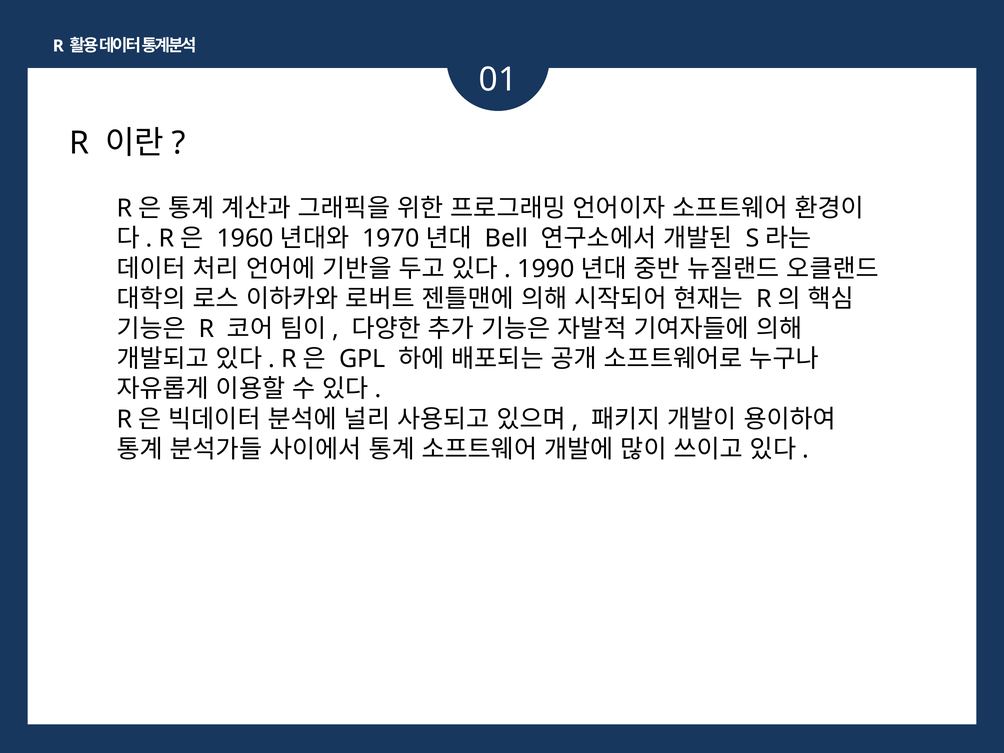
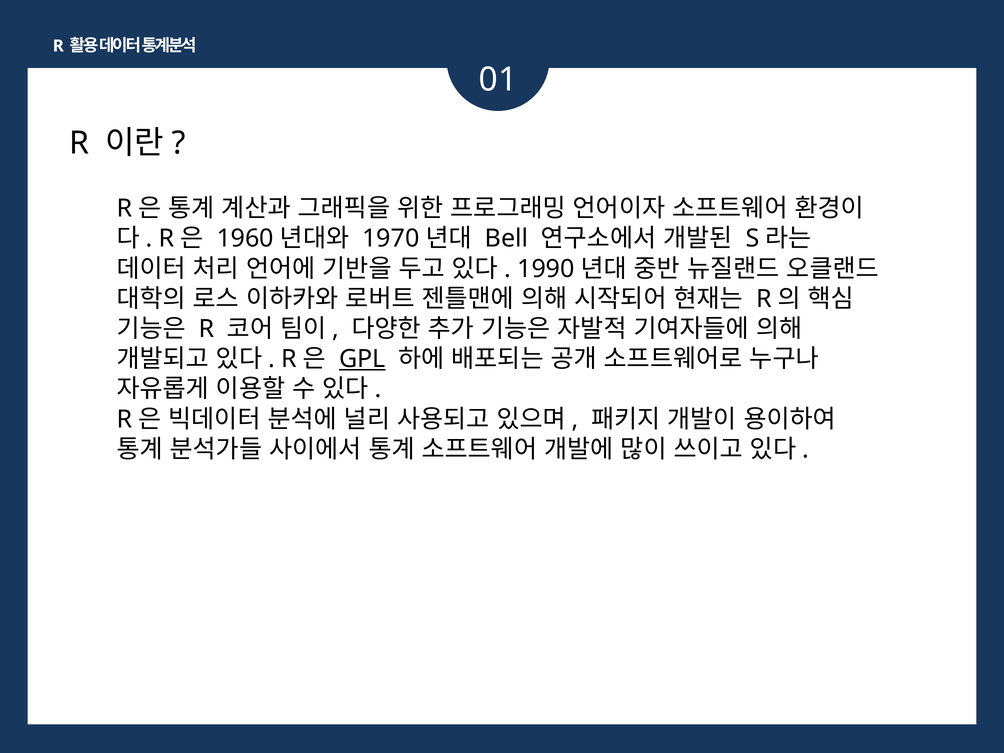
GPL underline: none -> present
